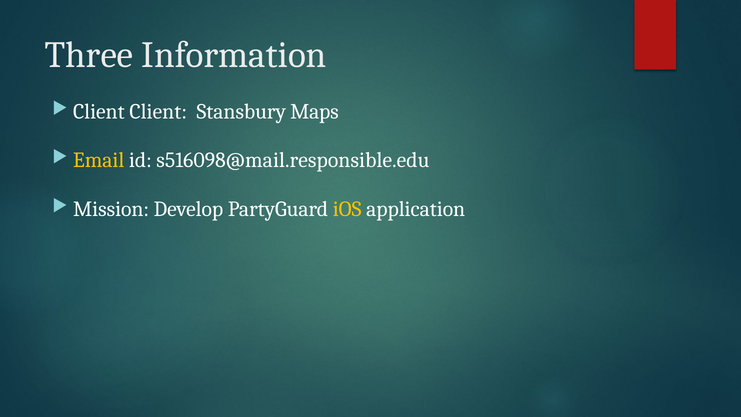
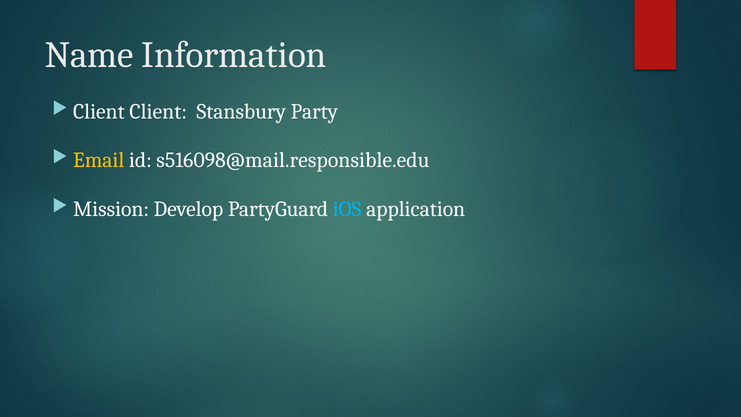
Three: Three -> Name
Maps: Maps -> Party
iOS colour: yellow -> light blue
